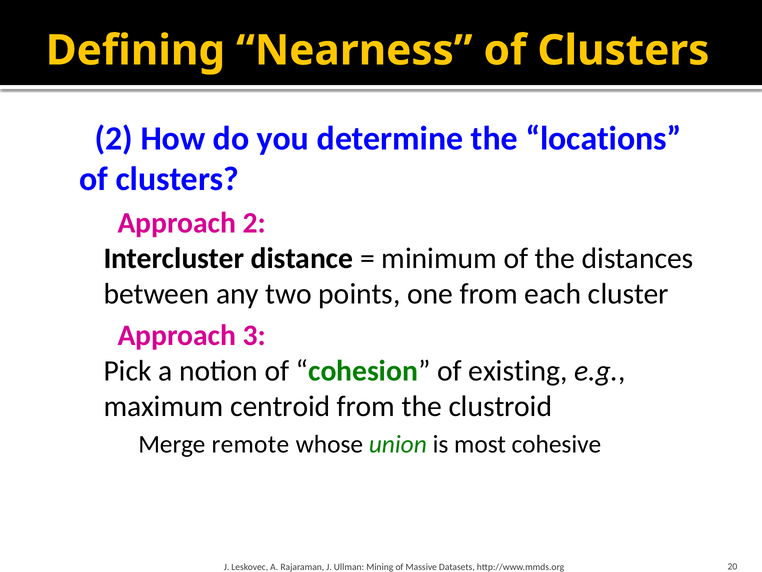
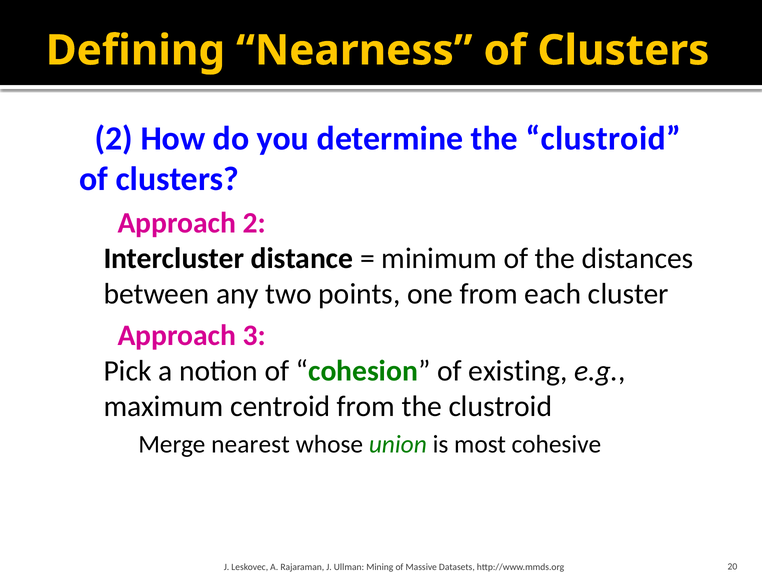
determine the locations: locations -> clustroid
remote: remote -> nearest
